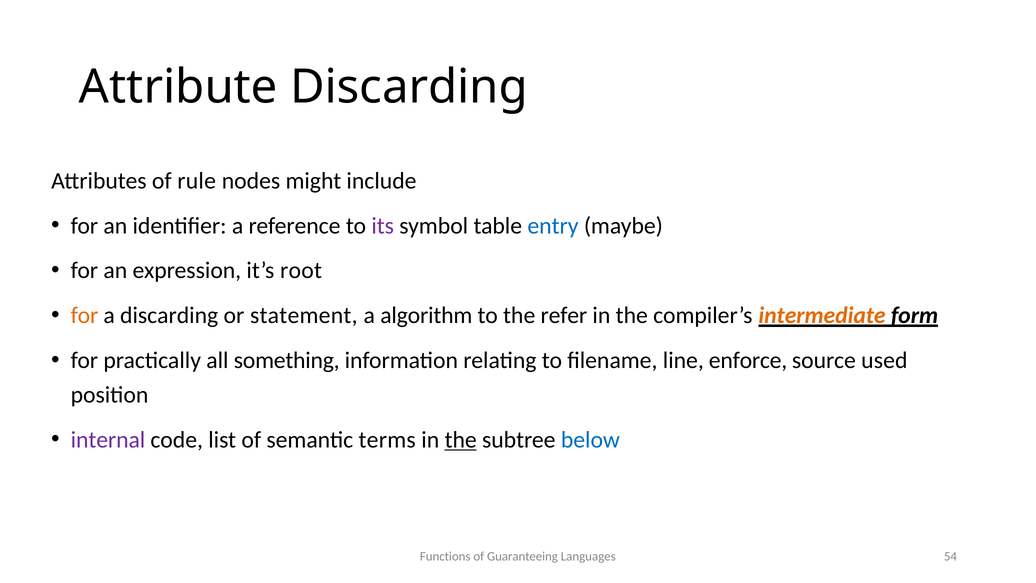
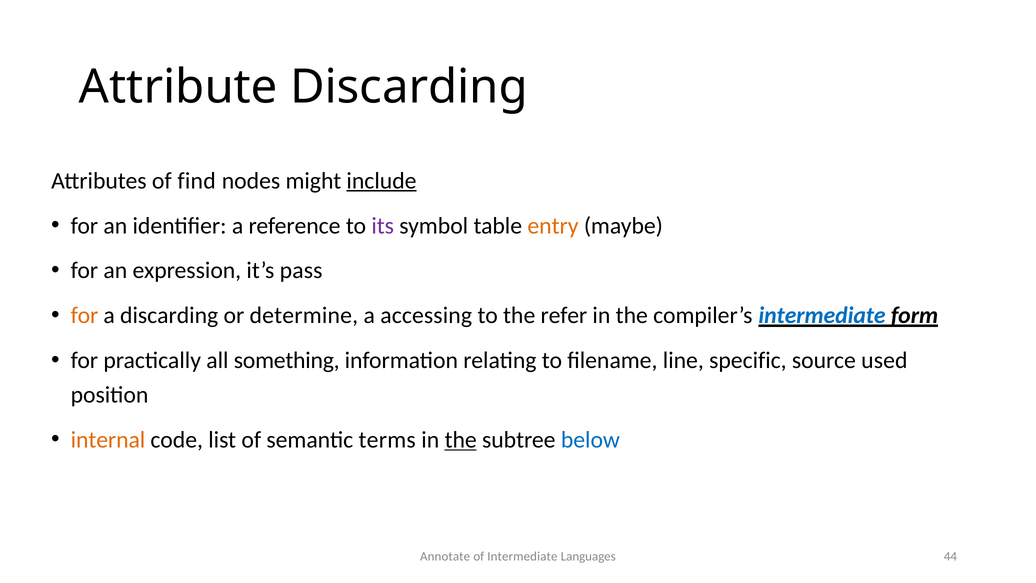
rule: rule -> find
include underline: none -> present
entry colour: blue -> orange
root: root -> pass
statement: statement -> determine
algorithm: algorithm -> accessing
intermediate at (822, 316) colour: orange -> blue
enforce: enforce -> specific
internal colour: purple -> orange
Functions: Functions -> Annotate
of Guaranteeing: Guaranteeing -> Intermediate
54: 54 -> 44
